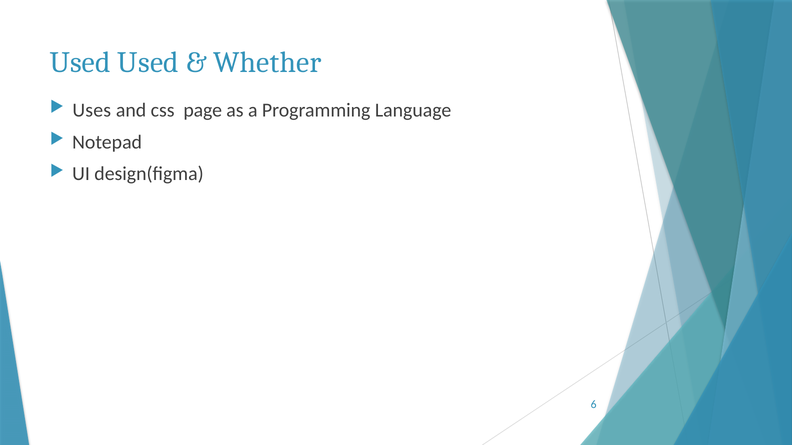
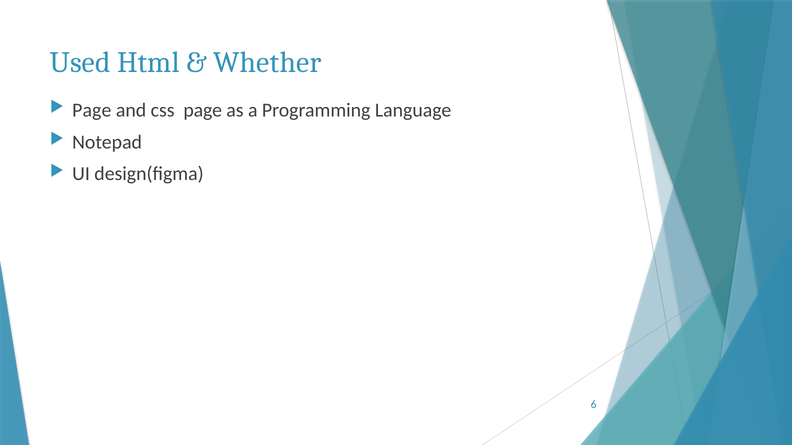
Used Used: Used -> Html
Uses at (92, 110): Uses -> Page
